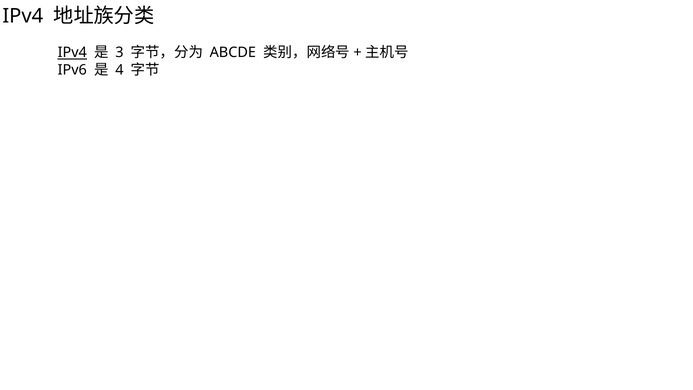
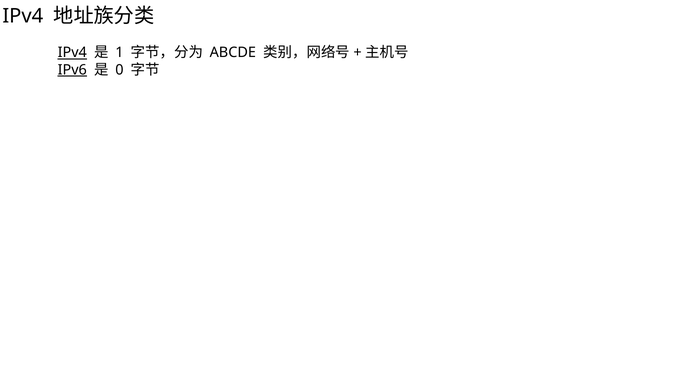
3: 3 -> 1
IPv6 underline: none -> present
4: 4 -> 0
